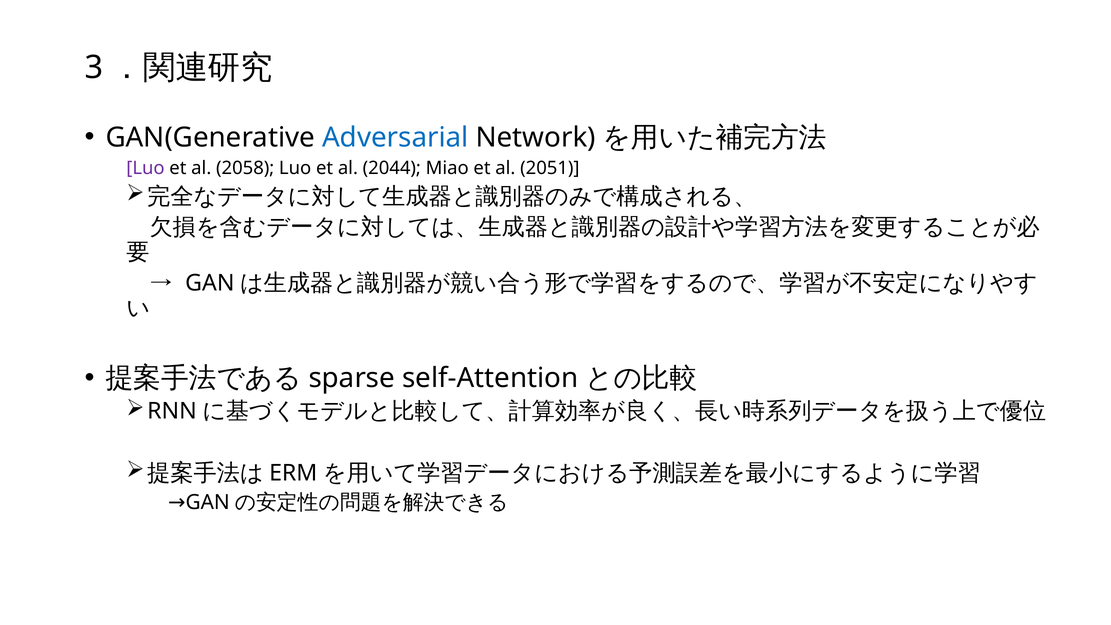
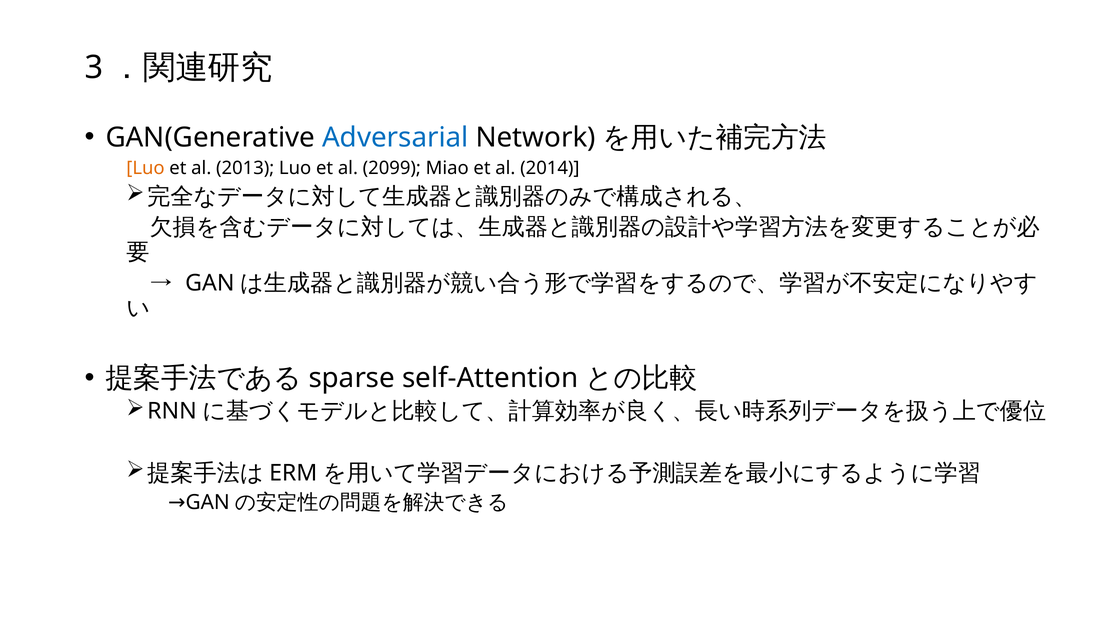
Luo at (146, 168) colour: purple -> orange
2058: 2058 -> 2013
2044: 2044 -> 2099
2051: 2051 -> 2014
